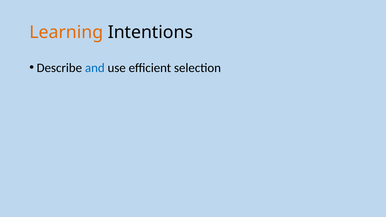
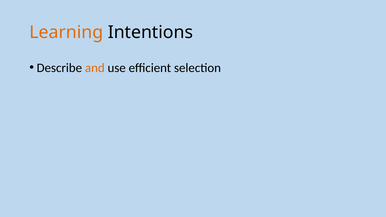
and colour: blue -> orange
